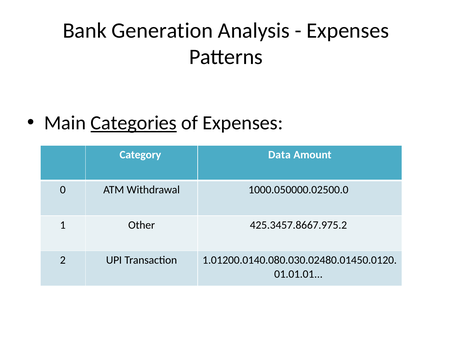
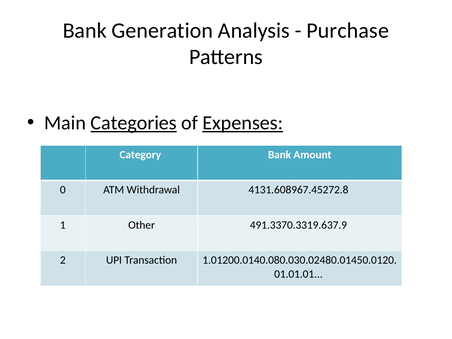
Expenses at (348, 31): Expenses -> Purchase
Expenses at (243, 123) underline: none -> present
Category Data: Data -> Bank
1000.050000.02500.0: 1000.050000.02500.0 -> 4131.608967.45272.8
425.3457.8667.975.2: 425.3457.8667.975.2 -> 491.3370.3319.637.9
